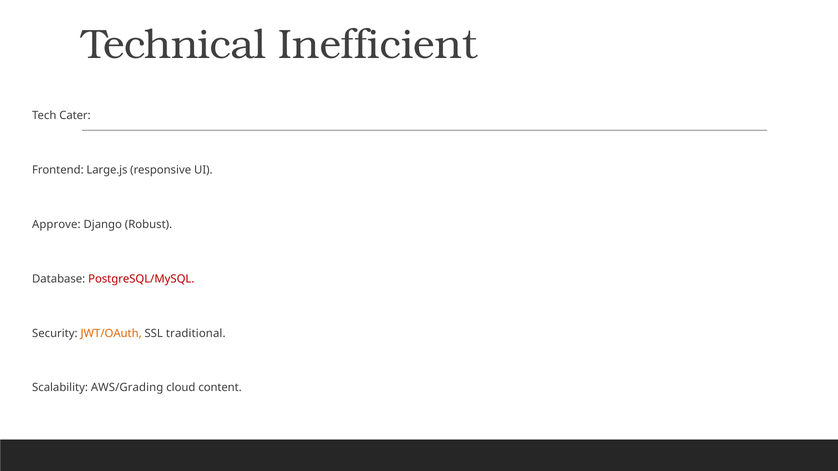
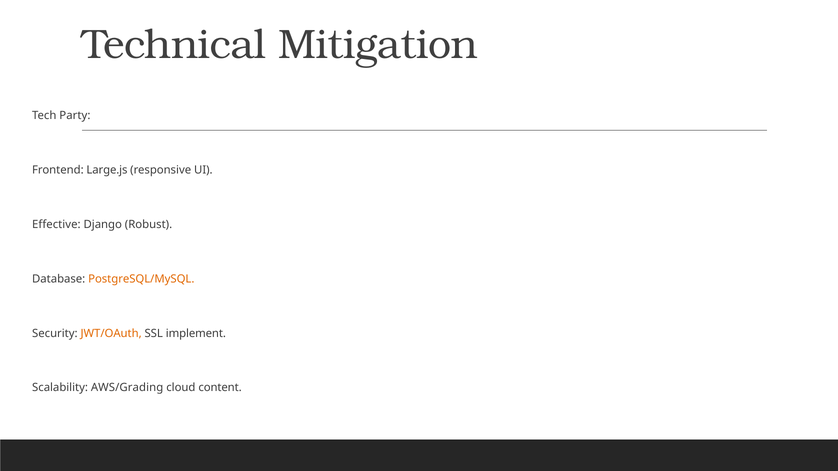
Inefficient: Inefficient -> Mitigation
Cater: Cater -> Party
Approve: Approve -> Effective
PostgreSQL/MySQL colour: red -> orange
traditional: traditional -> implement
